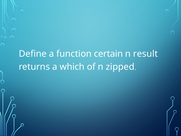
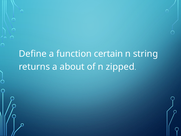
result: result -> string
which: which -> about
